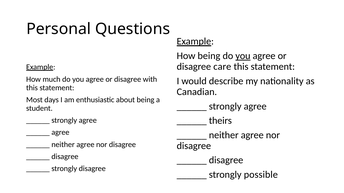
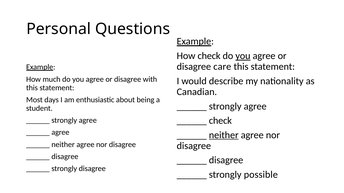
How being: being -> check
theirs at (220, 121): theirs -> check
neither at (224, 135) underline: none -> present
